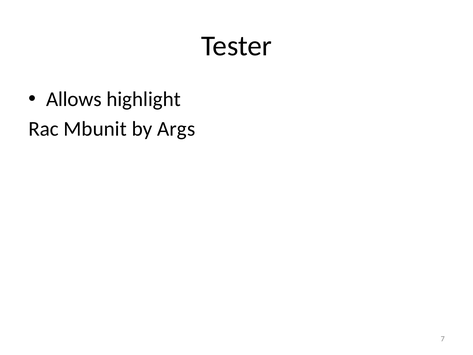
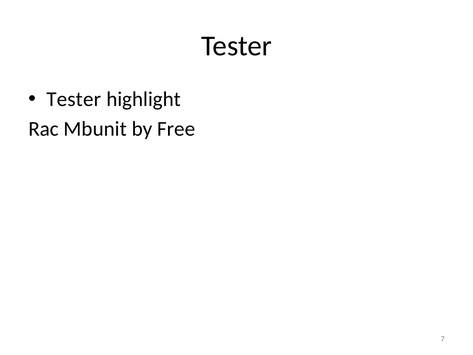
Allows at (74, 99): Allows -> Tester
Args: Args -> Free
